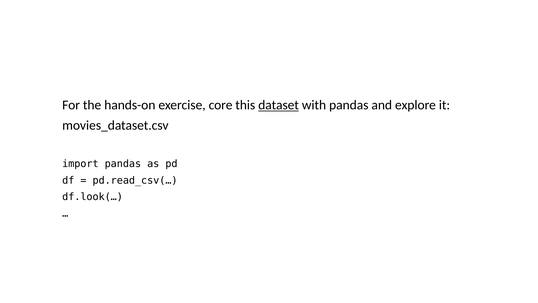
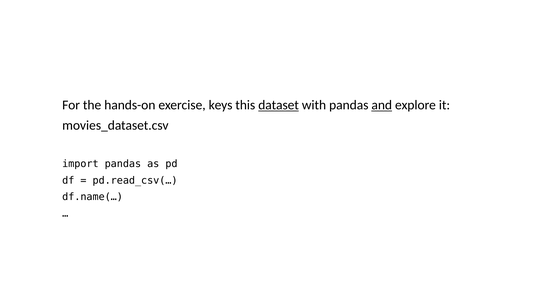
core: core -> keys
and underline: none -> present
df.look(…: df.look(… -> df.name(…
